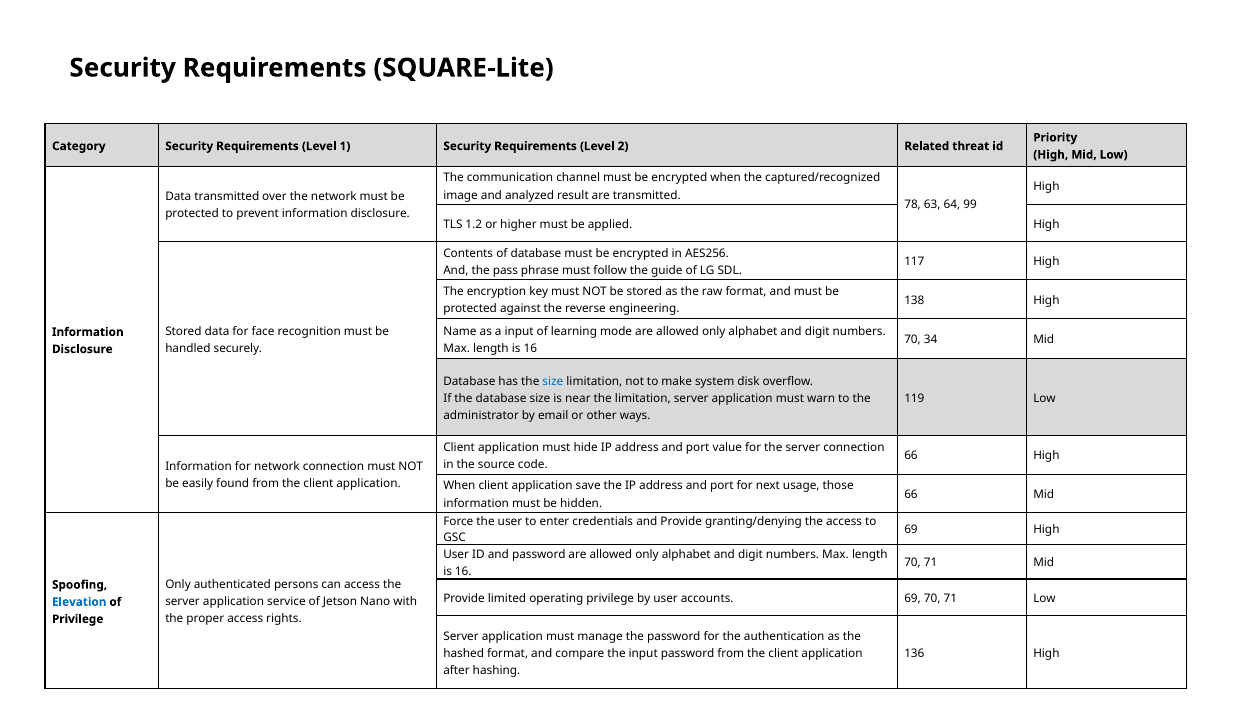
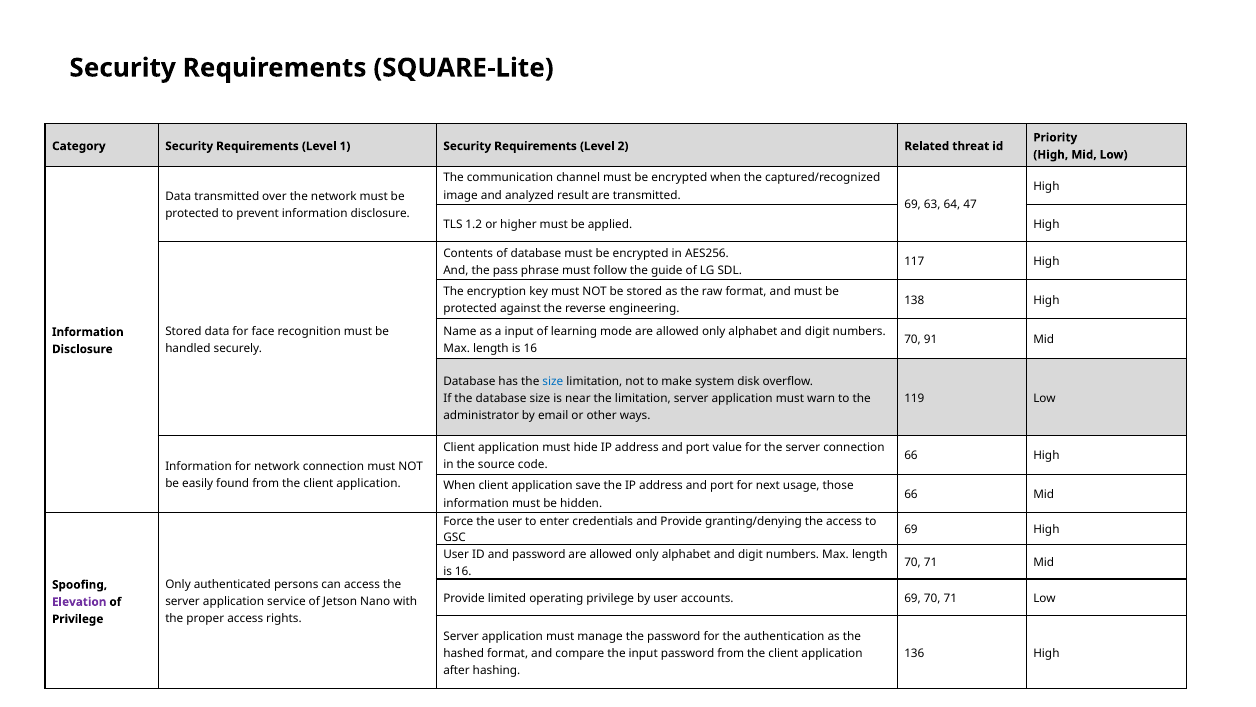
78 at (913, 205): 78 -> 69
99: 99 -> 47
34: 34 -> 91
Elevation colour: blue -> purple
